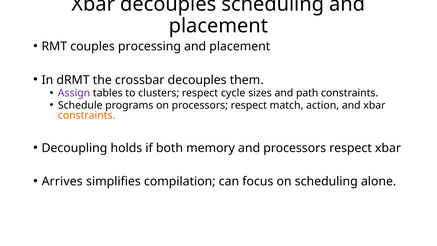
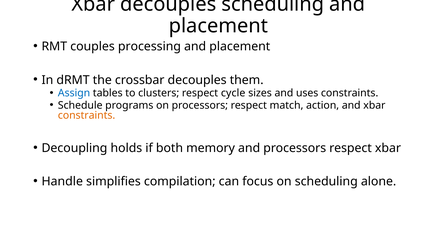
Assign colour: purple -> blue
path: path -> uses
Arrives: Arrives -> Handle
